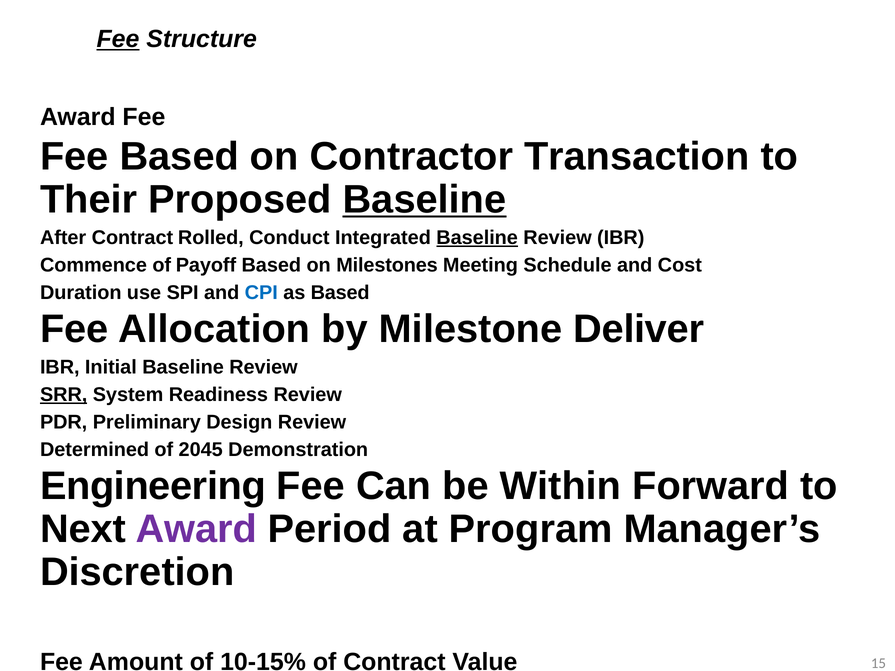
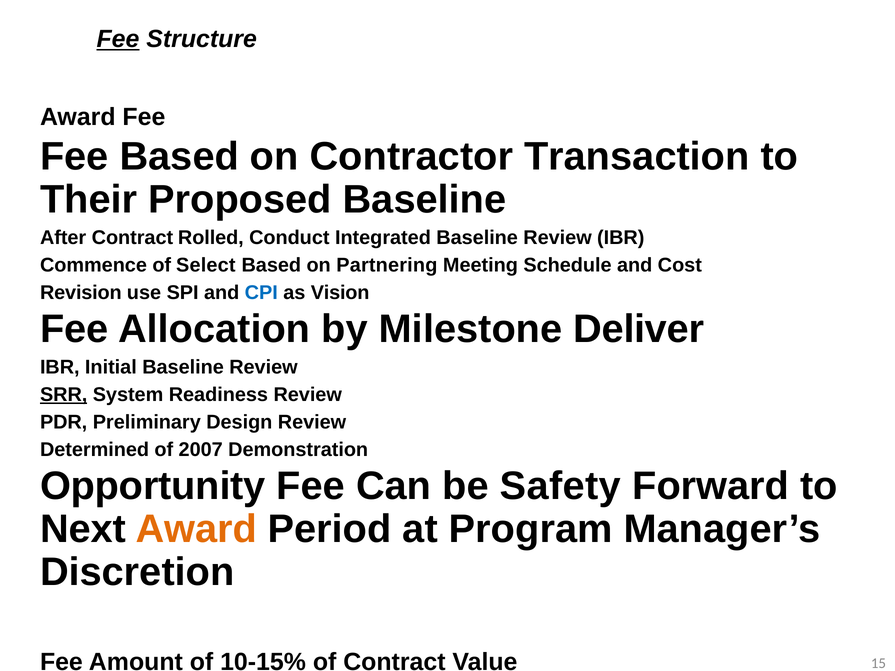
Baseline at (425, 199) underline: present -> none
Baseline at (477, 238) underline: present -> none
Payoff: Payoff -> Select
Milestones: Milestones -> Partnering
Duration: Duration -> Revision
as Based: Based -> Vision
2045: 2045 -> 2007
Engineering: Engineering -> Opportunity
Within: Within -> Safety
Award at (196, 529) colour: purple -> orange
